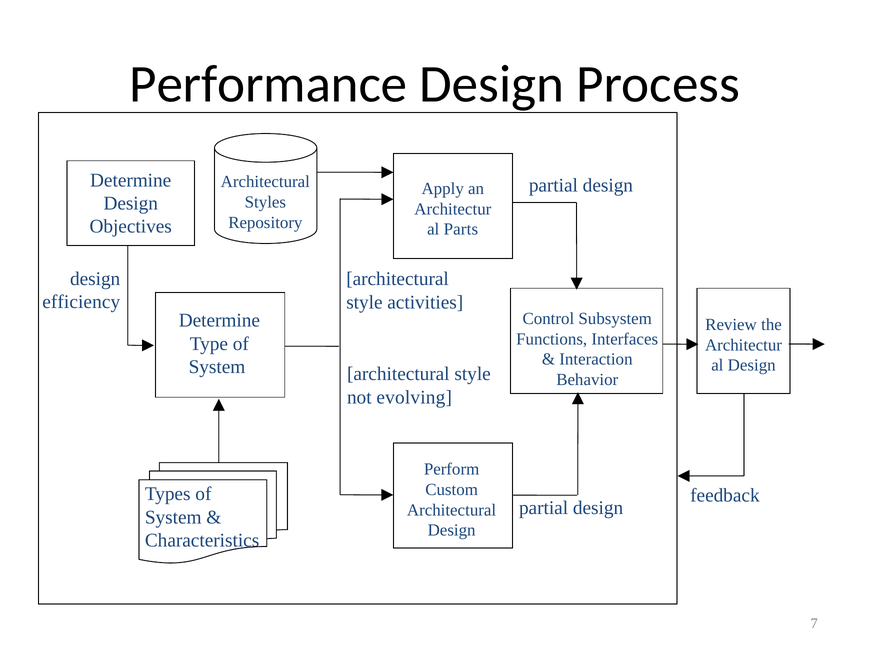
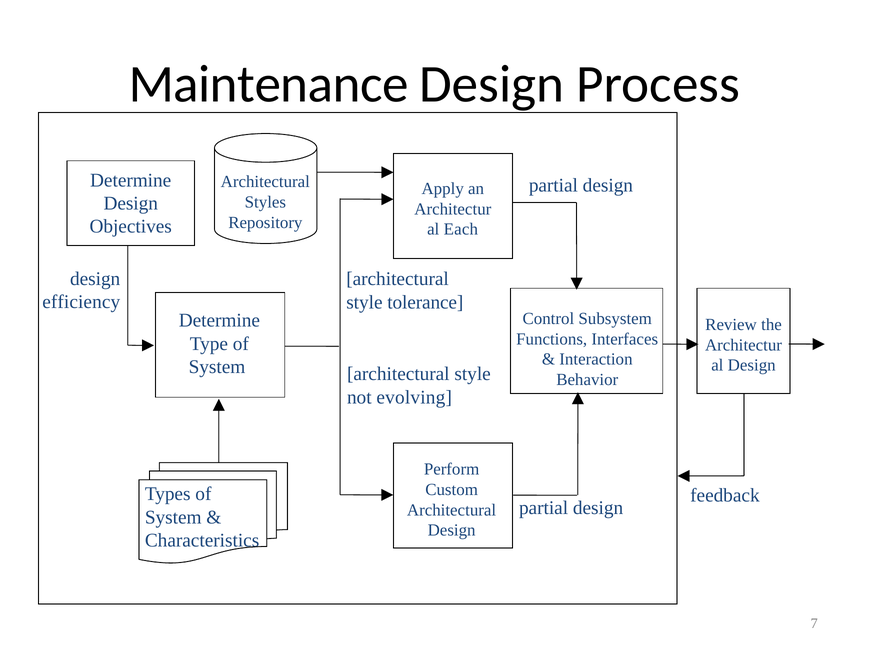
Performance: Performance -> Maintenance
Parts: Parts -> Each
activities: activities -> tolerance
